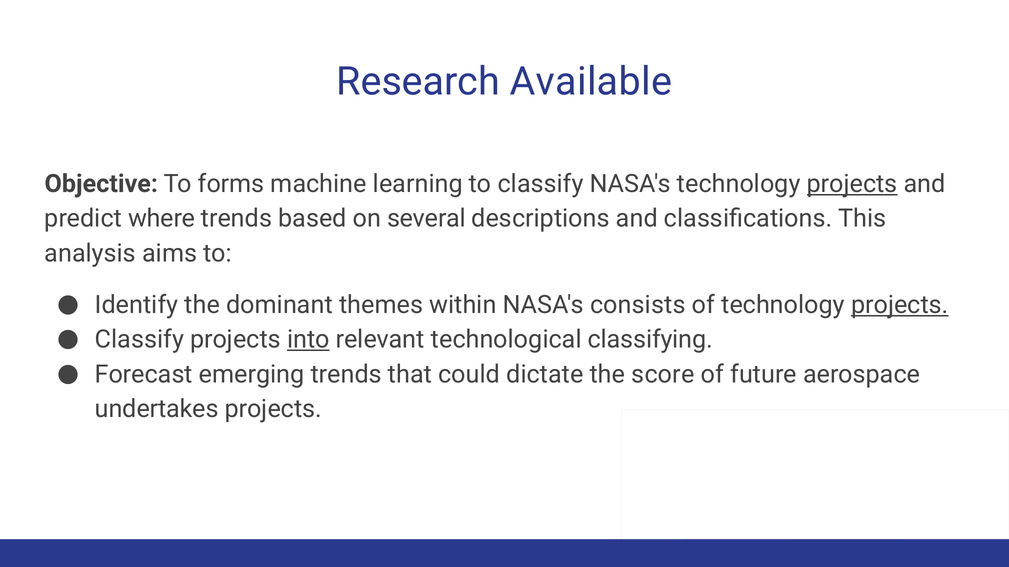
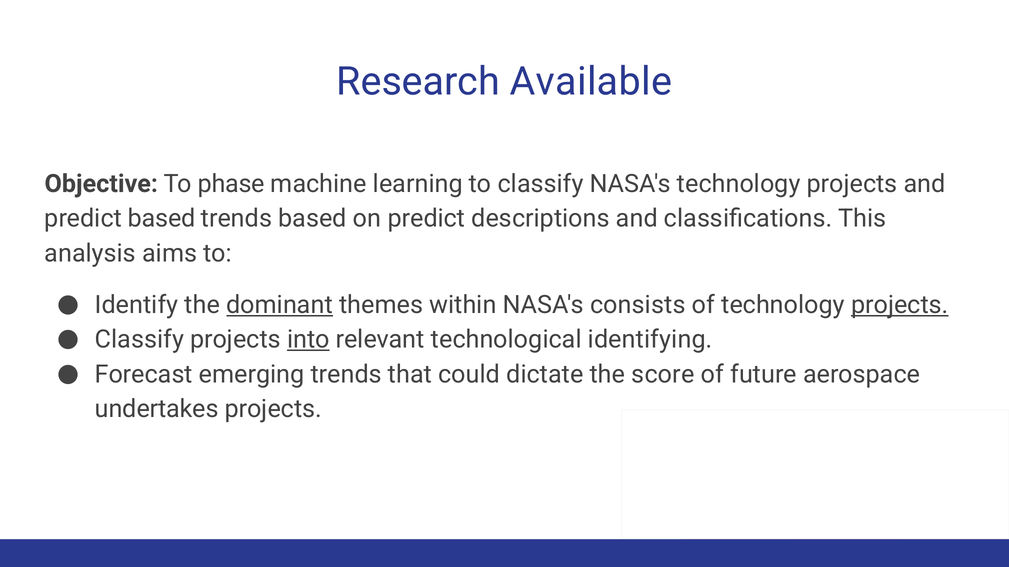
forms: forms -> phase
projects at (852, 184) underline: present -> none
predict where: where -> based
on several: several -> predict
dominant underline: none -> present
classifying: classifying -> identifying
